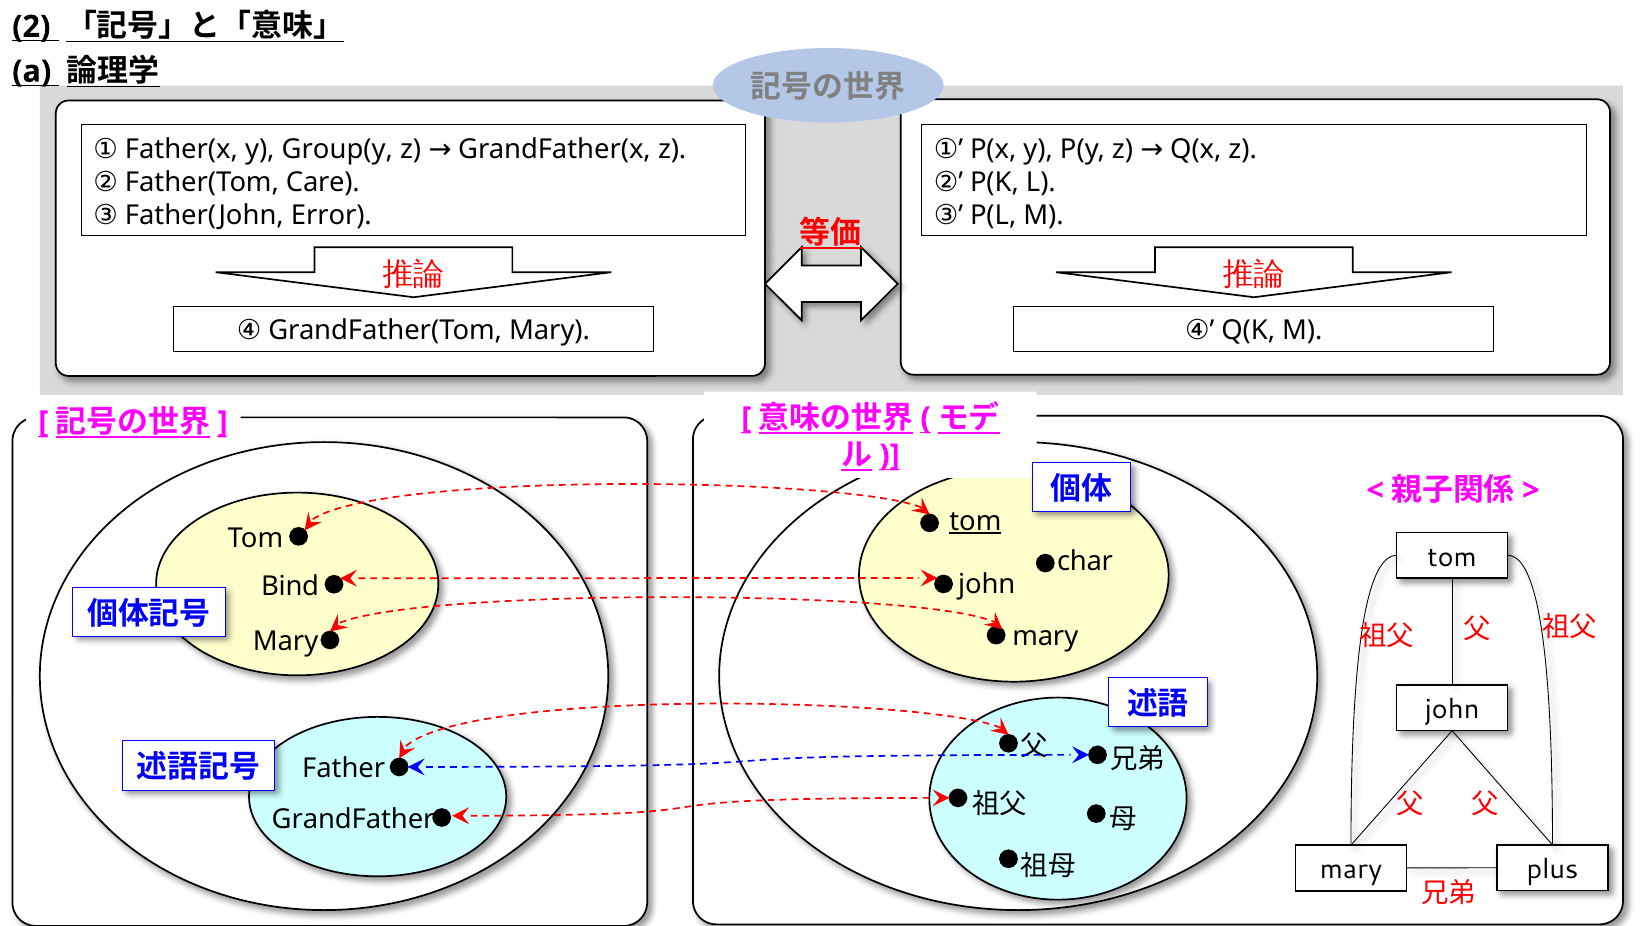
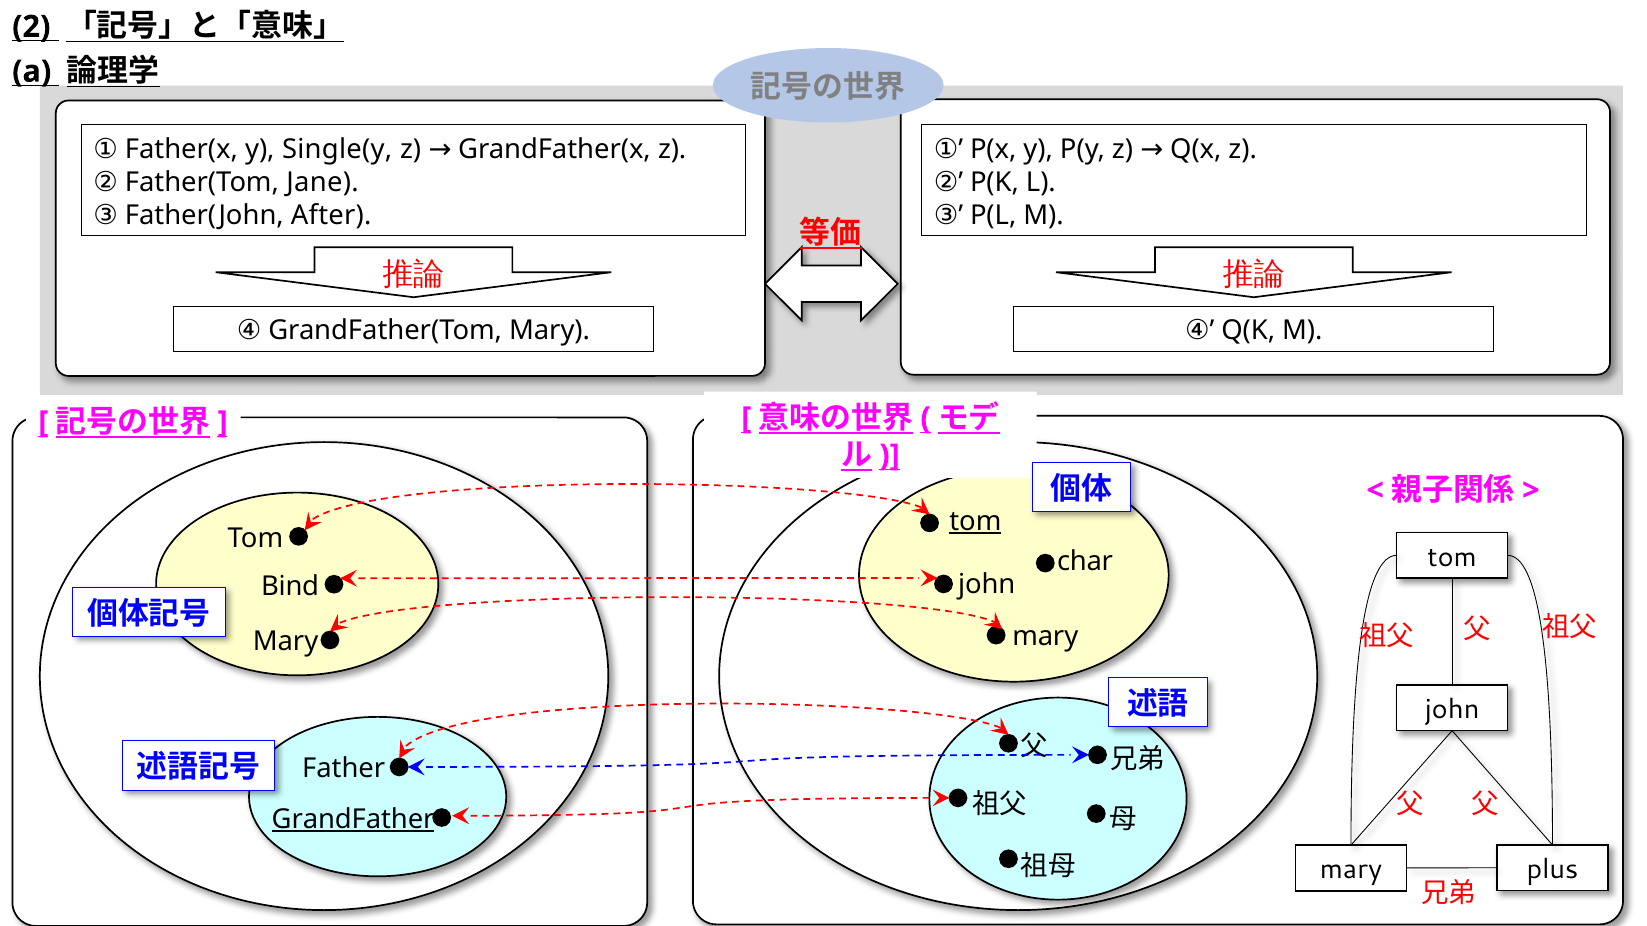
Group(y: Group(y -> Single(y
Care: Care -> Jane
Error: Error -> After
GrandFather underline: none -> present
